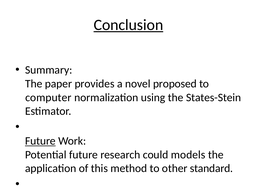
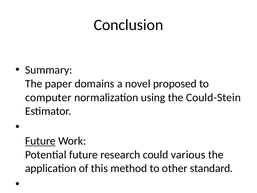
Conclusion underline: present -> none
provides: provides -> domains
States-Stein: States-Stein -> Could-Stein
models: models -> various
